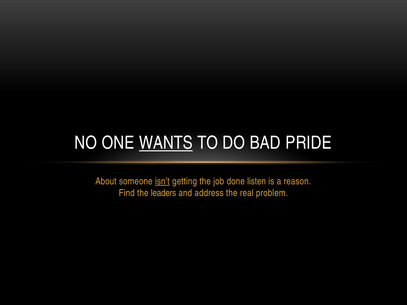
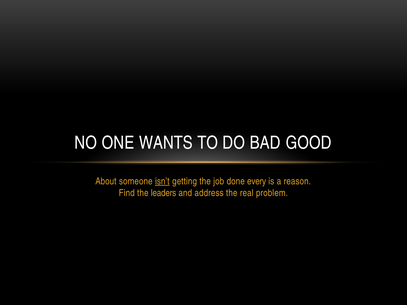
WANTS underline: present -> none
PRIDE: PRIDE -> GOOD
listen: listen -> every
